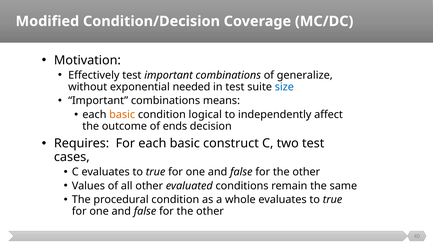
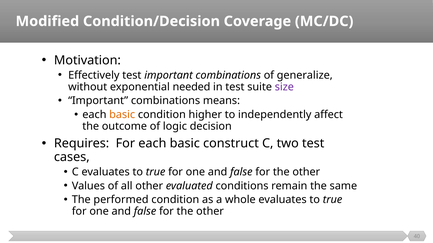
size colour: blue -> purple
logical: logical -> higher
ends: ends -> logic
procedural: procedural -> performed
